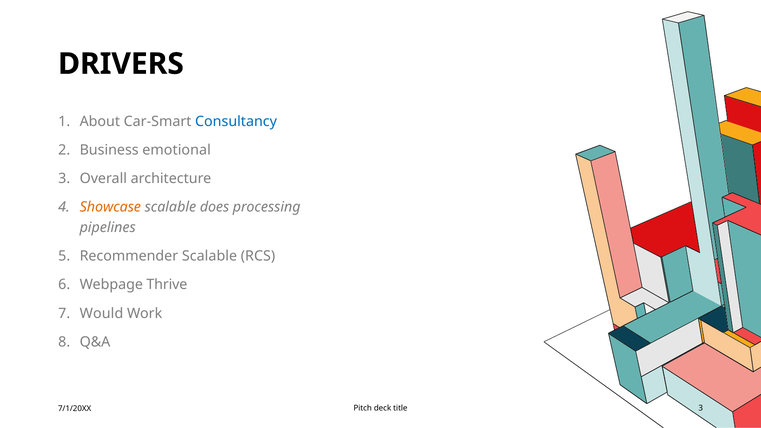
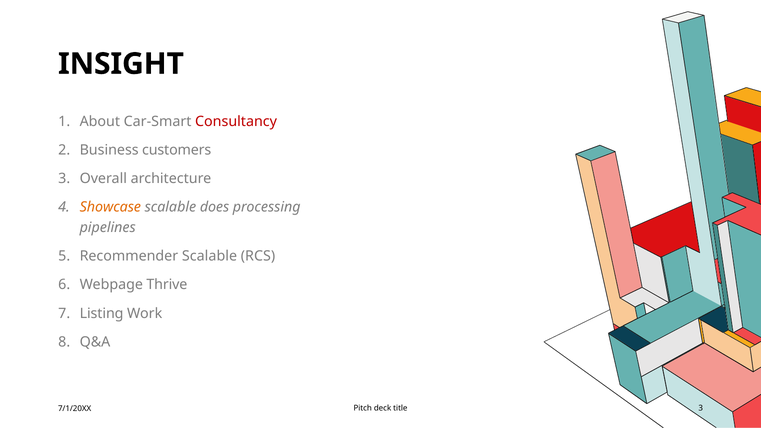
DRIVERS: DRIVERS -> INSIGHT
Consultancy colour: blue -> red
emotional: emotional -> customers
Would: Would -> Listing
